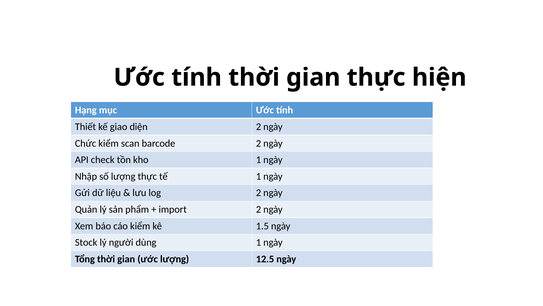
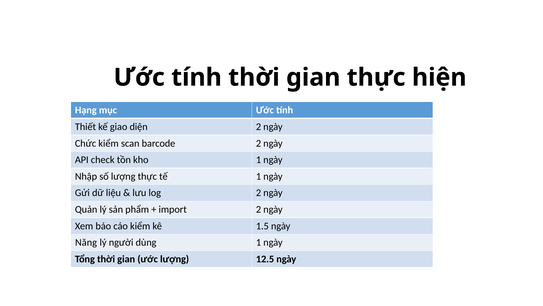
Stock: Stock -> Năng
